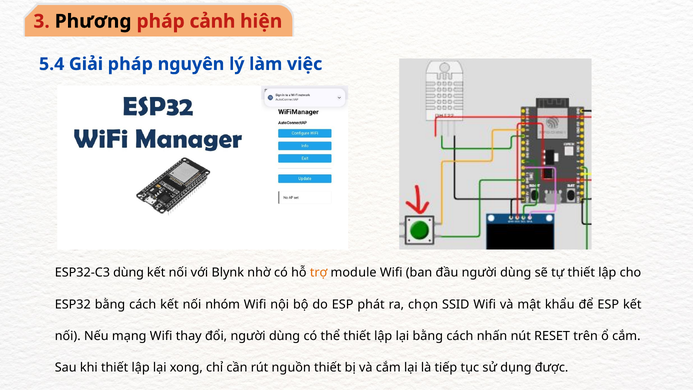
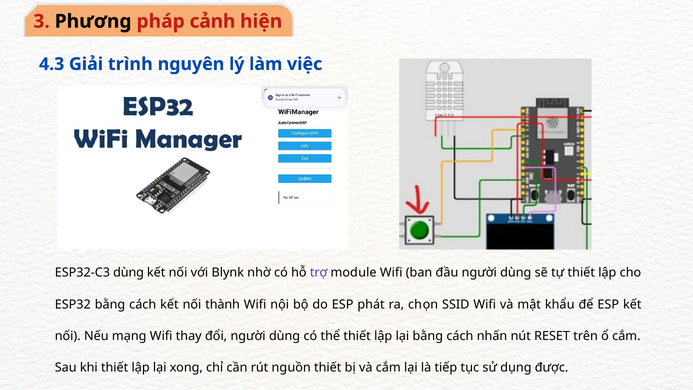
5.4: 5.4 -> 4.3
pháp at (130, 64): pháp -> trình
trợ colour: orange -> purple
nhóm: nhóm -> thành
